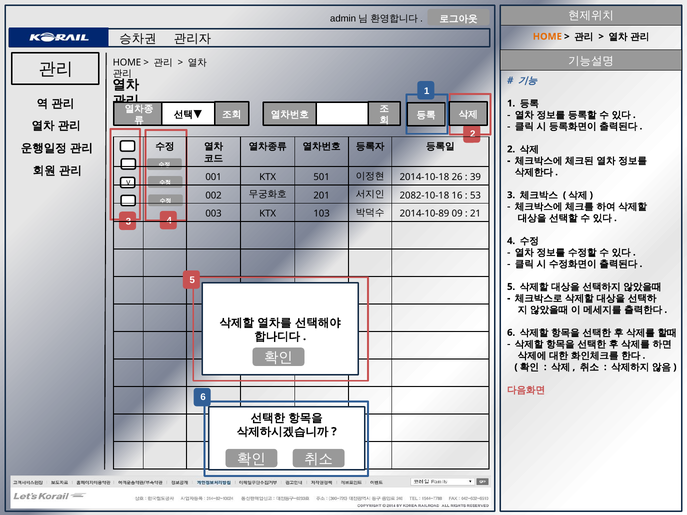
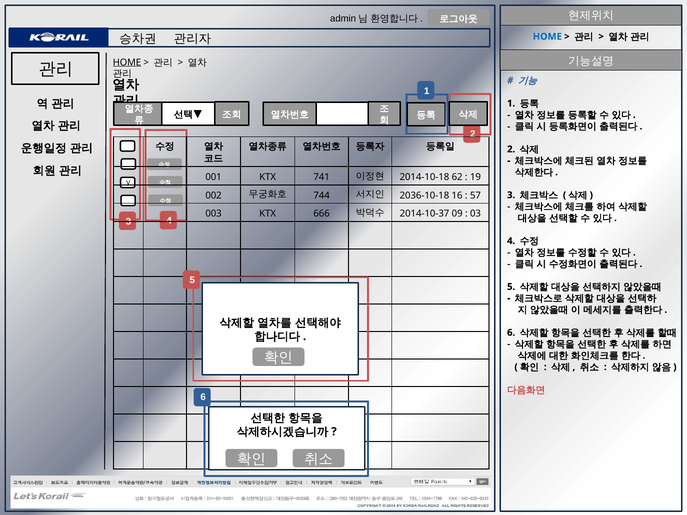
HOME at (547, 37) colour: orange -> blue
HOME at (127, 62) underline: none -> present
501: 501 -> 741
26: 26 -> 62
39: 39 -> 19
201: 201 -> 744
2082-10-18: 2082-10-18 -> 2036-10-18
53: 53 -> 57
103: 103 -> 666
2014-10-89: 2014-10-89 -> 2014-10-37
21: 21 -> 03
